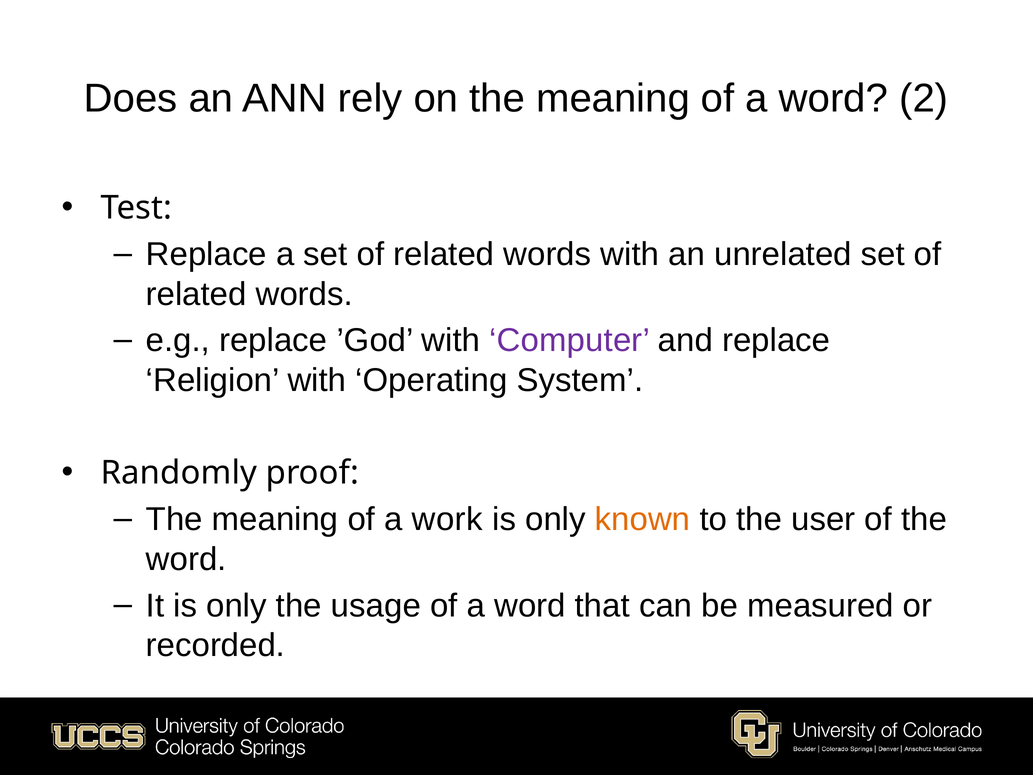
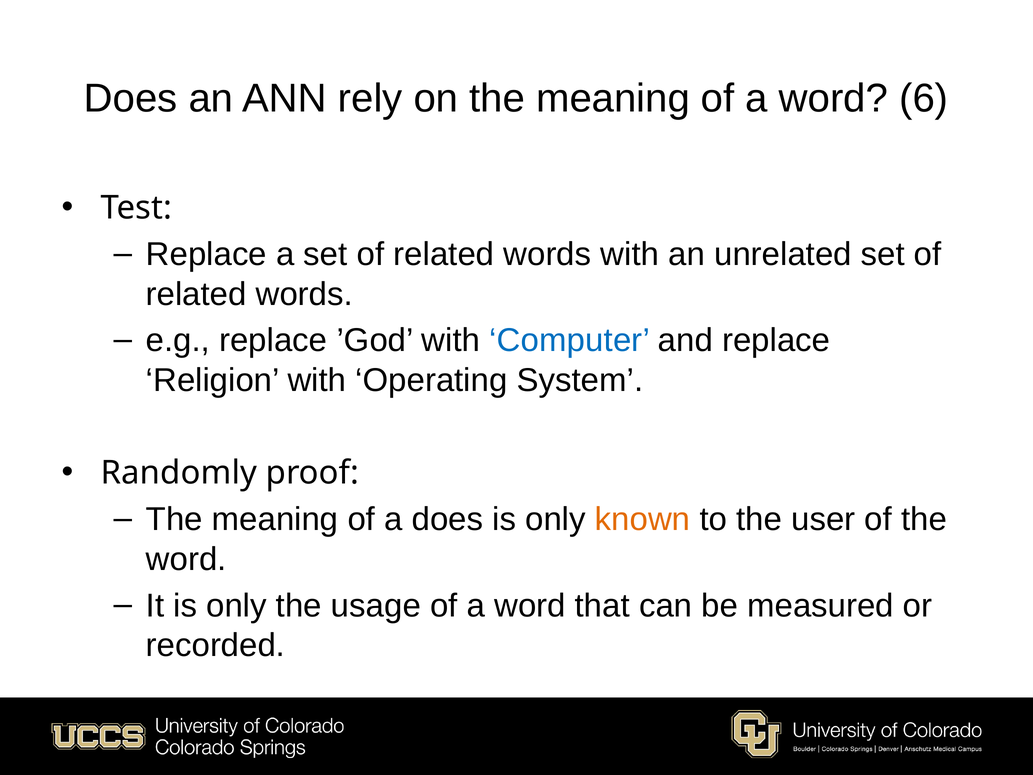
2: 2 -> 6
Computer colour: purple -> blue
a work: work -> does
